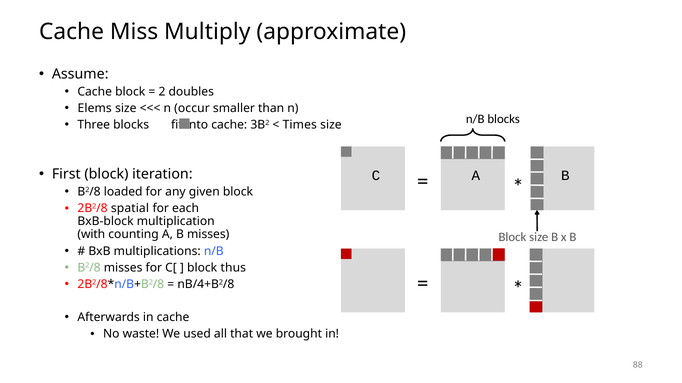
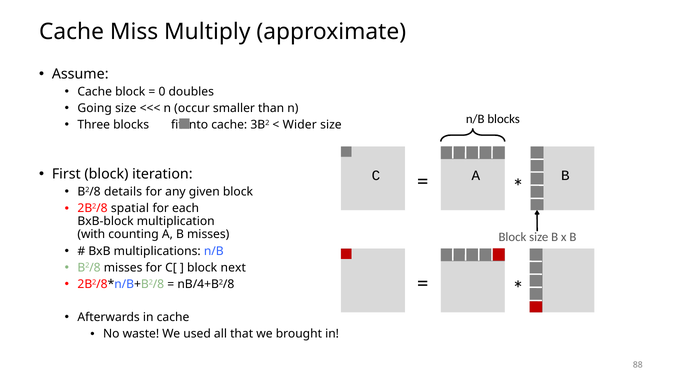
2: 2 -> 0
Elems: Elems -> Going
Times: Times -> Wider
loaded: loaded -> details
thus: thus -> next
